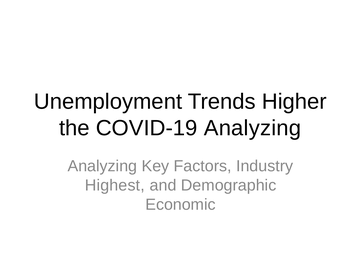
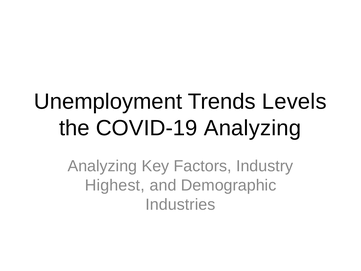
Higher: Higher -> Levels
Economic: Economic -> Industries
